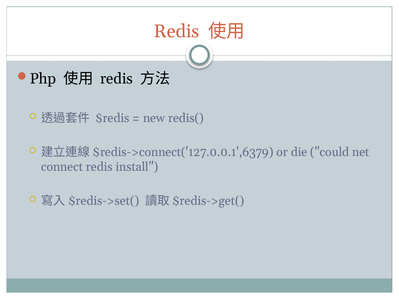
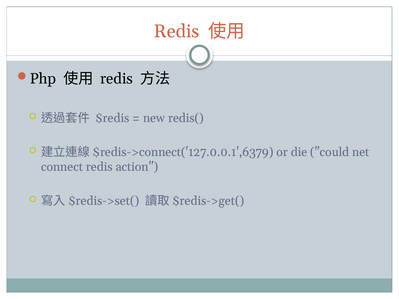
install: install -> action
